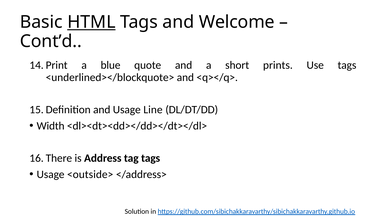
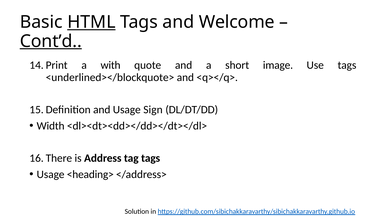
Cont’d underline: none -> present
blue: blue -> with
prints: prints -> image
Line: Line -> Sign
<outside>: <outside> -> <heading>
